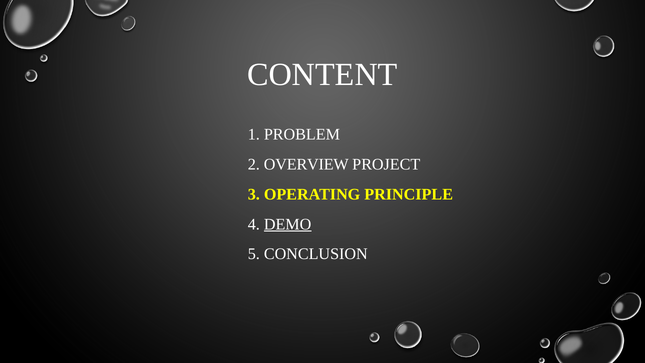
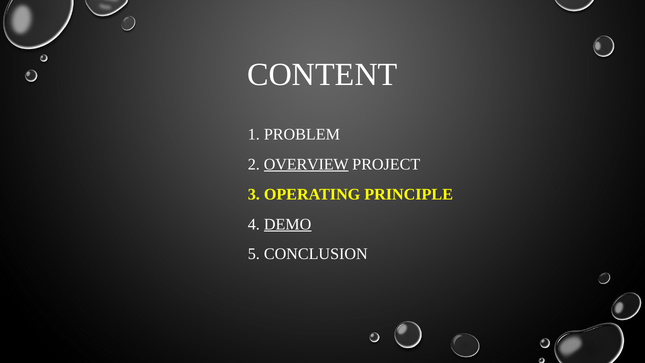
OVERVIEW underline: none -> present
